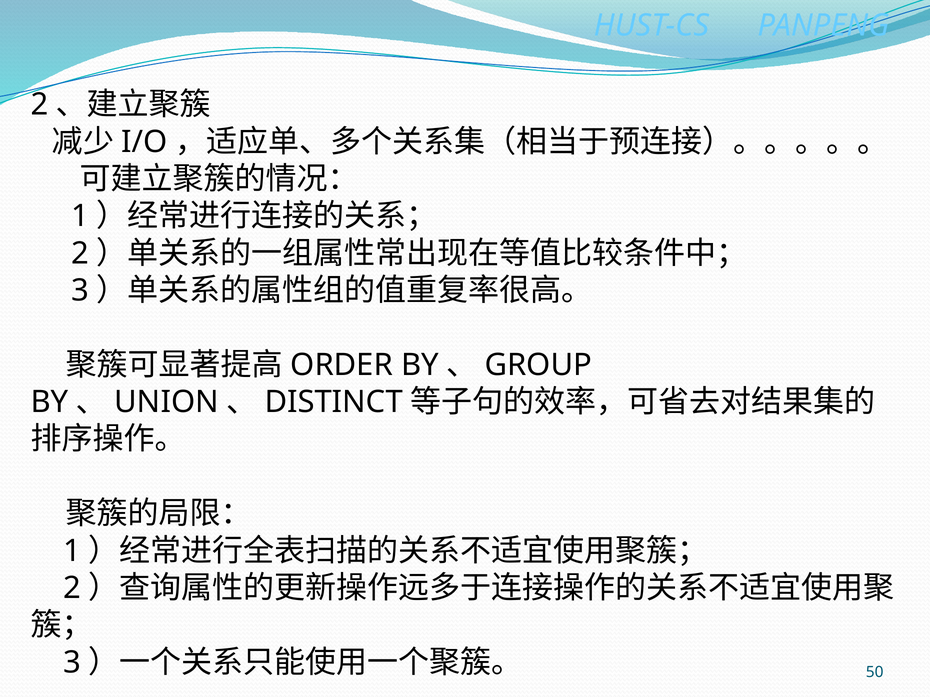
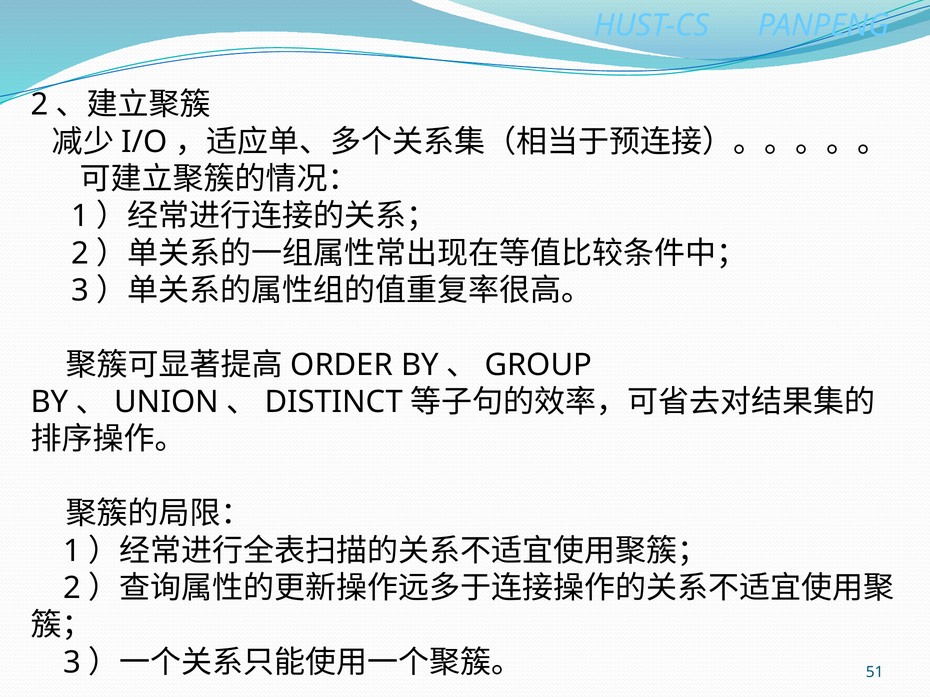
50: 50 -> 51
